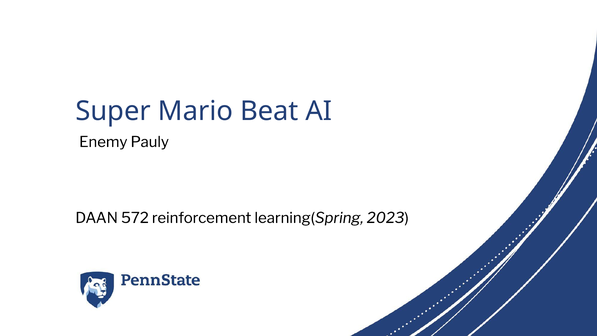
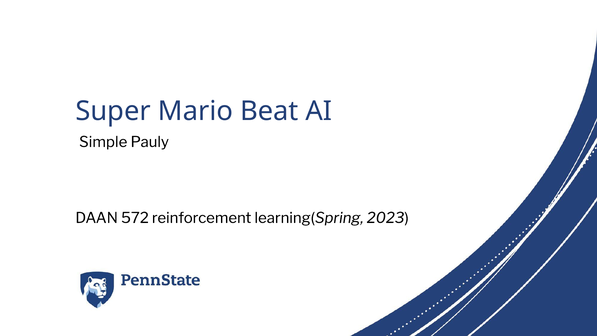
Enemy: Enemy -> Simple
